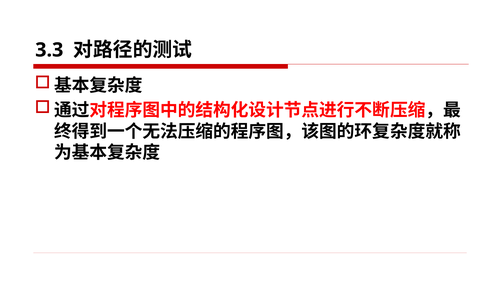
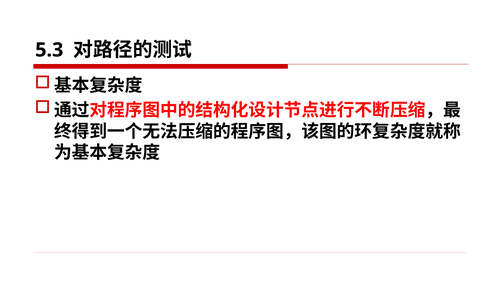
3.3: 3.3 -> 5.3
